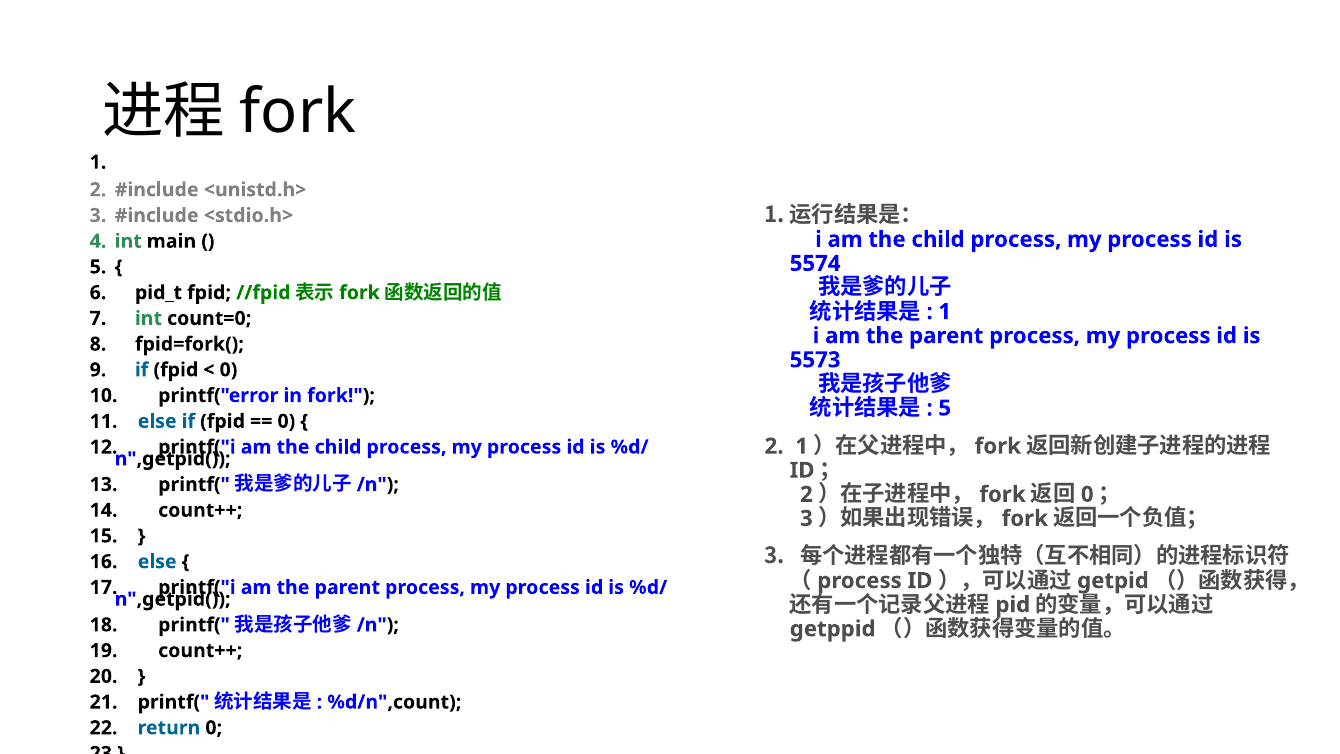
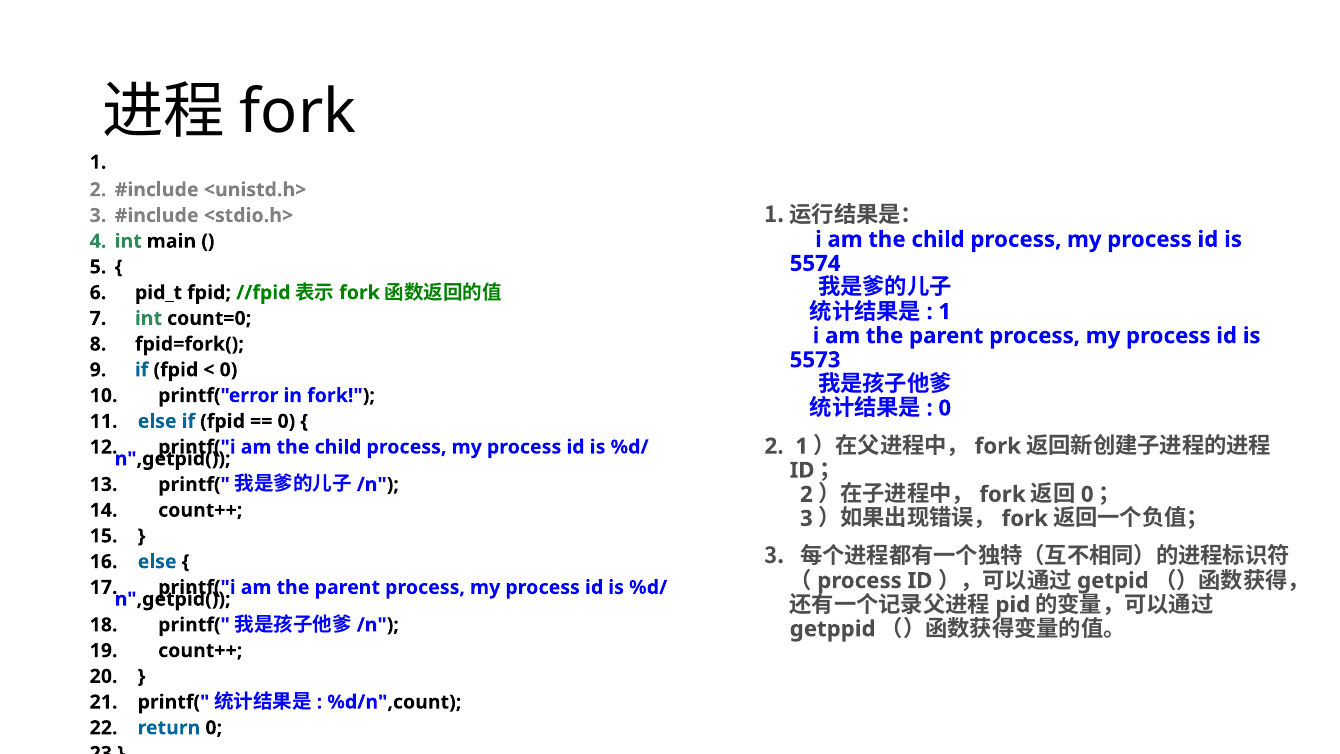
5 at (945, 408): 5 -> 0
